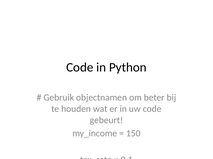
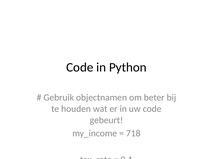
150: 150 -> 718
